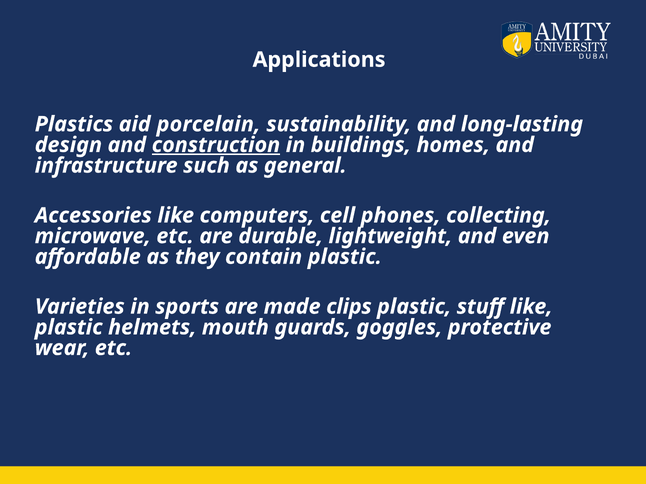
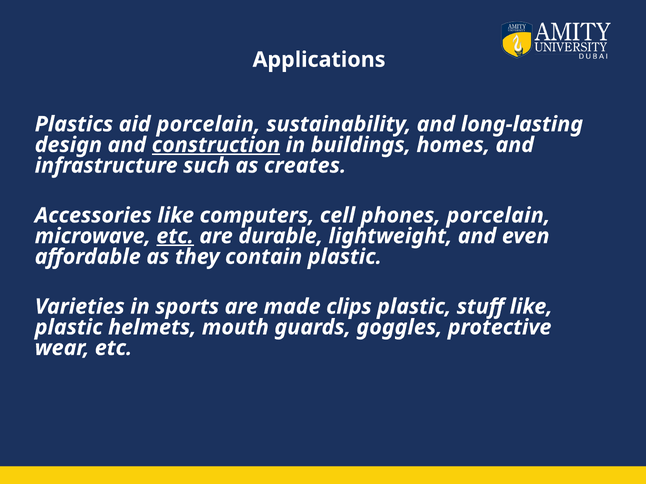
general: general -> creates
phones collecting: collecting -> porcelain
etc at (175, 236) underline: none -> present
